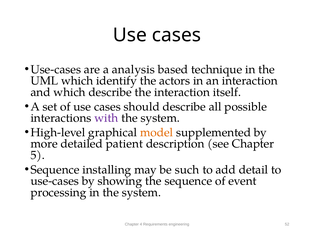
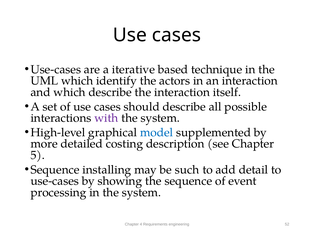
analysis: analysis -> iterative
model colour: orange -> blue
patient: patient -> costing
